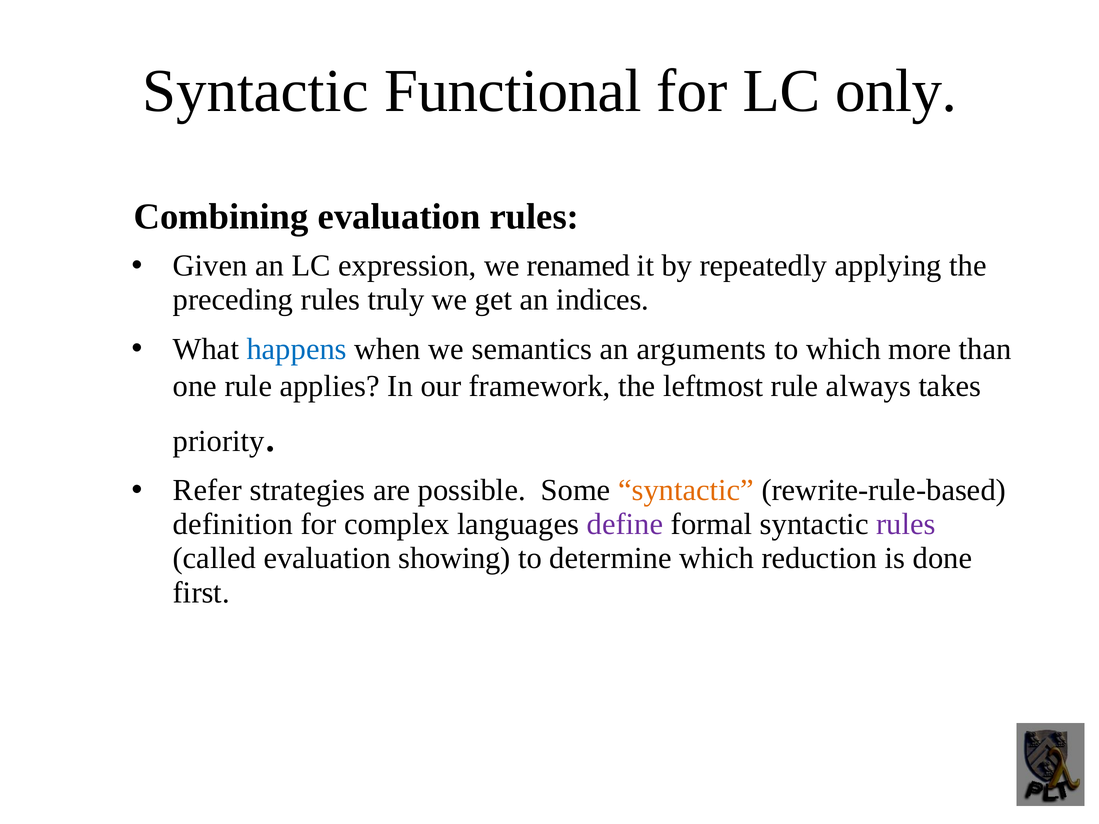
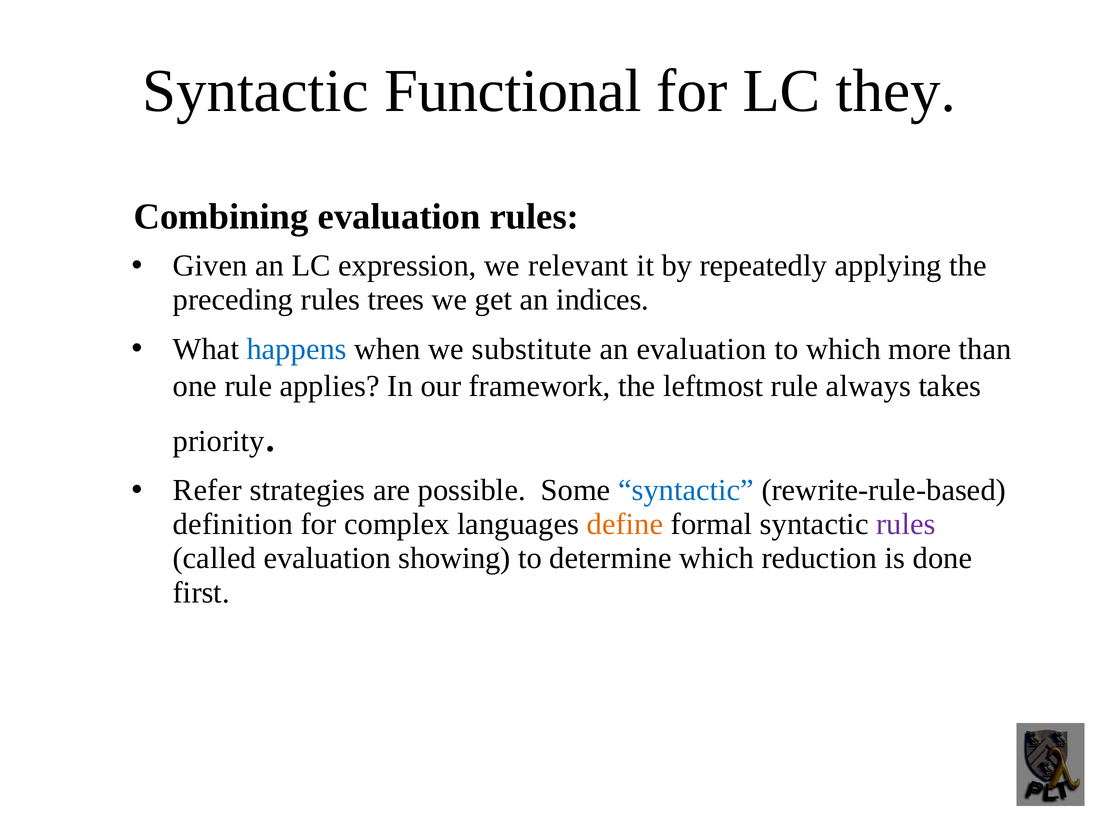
only: only -> they
renamed: renamed -> relevant
truly: truly -> trees
semantics: semantics -> substitute
an arguments: arguments -> evaluation
syntactic at (686, 490) colour: orange -> blue
define colour: purple -> orange
